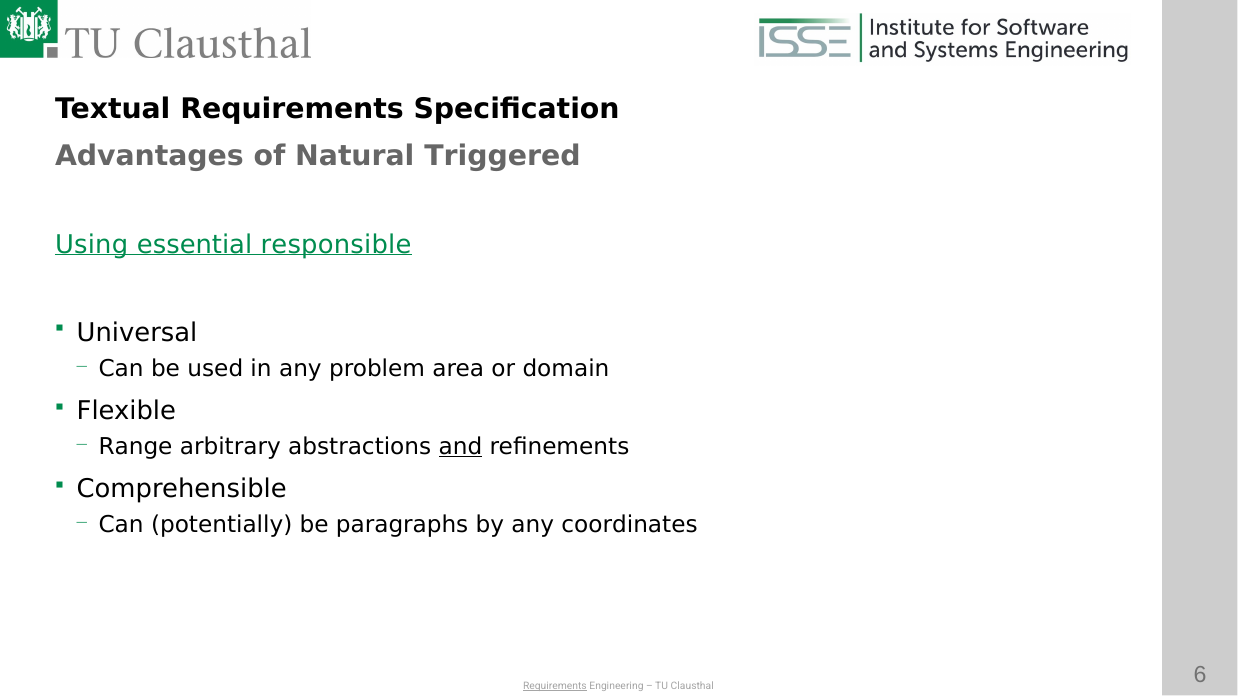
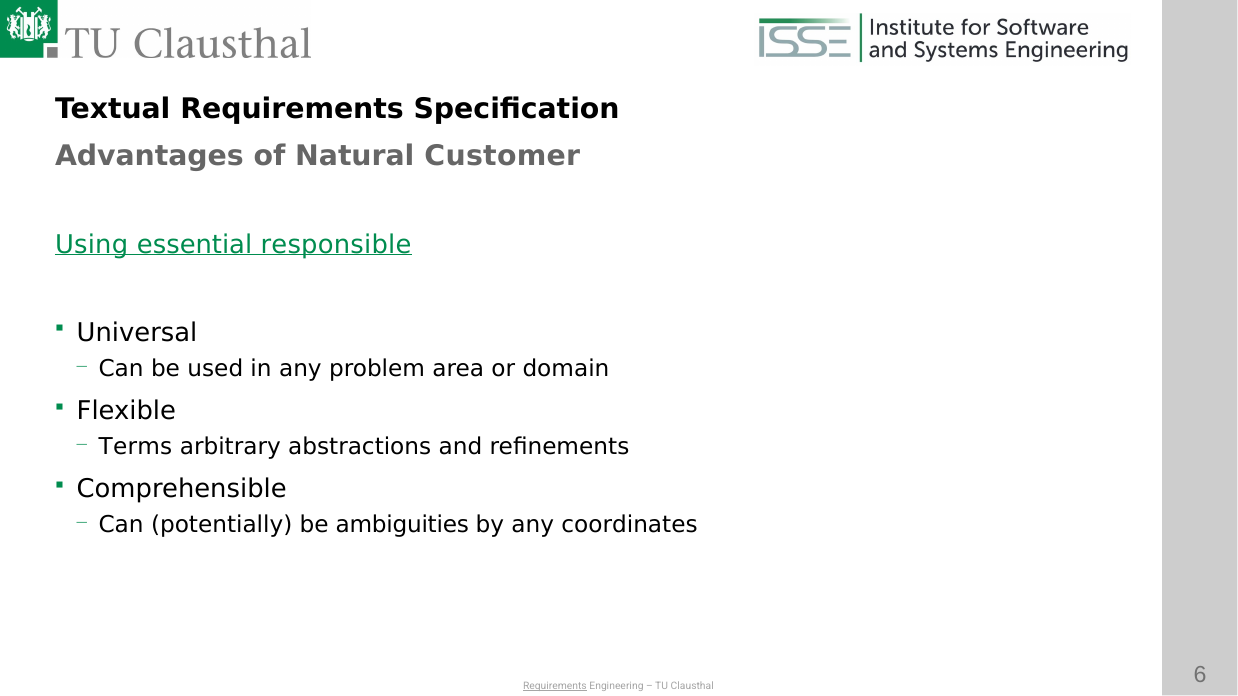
Triggered: Triggered -> Customer
Range: Range -> Terms
and underline: present -> none
paragraphs: paragraphs -> ambiguities
